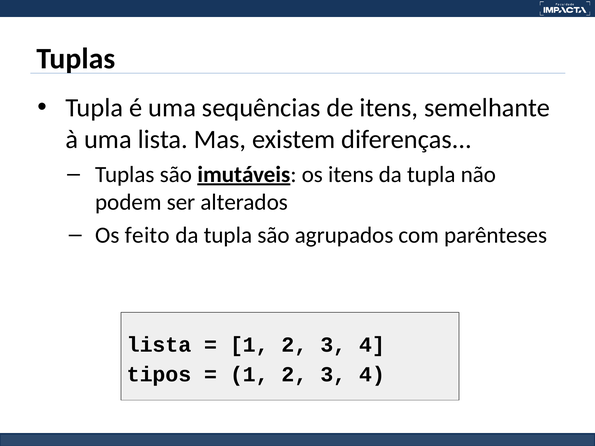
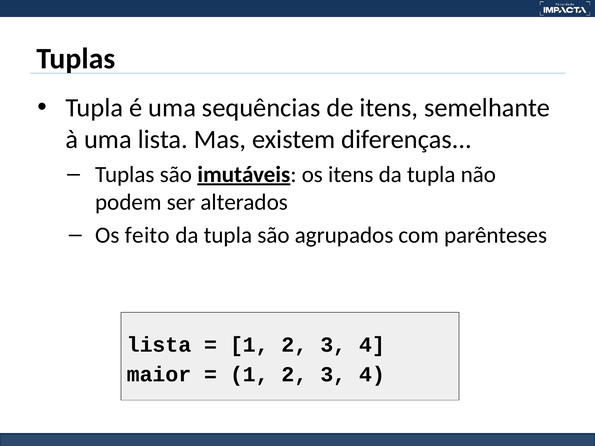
tipos: tipos -> maior
